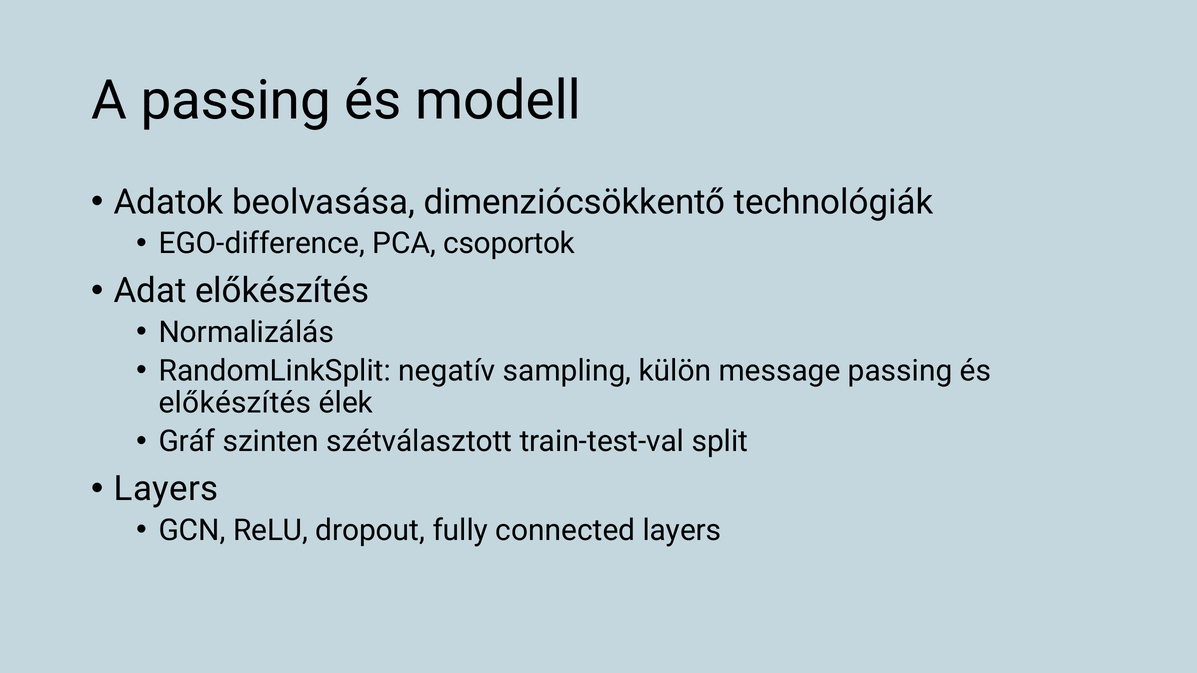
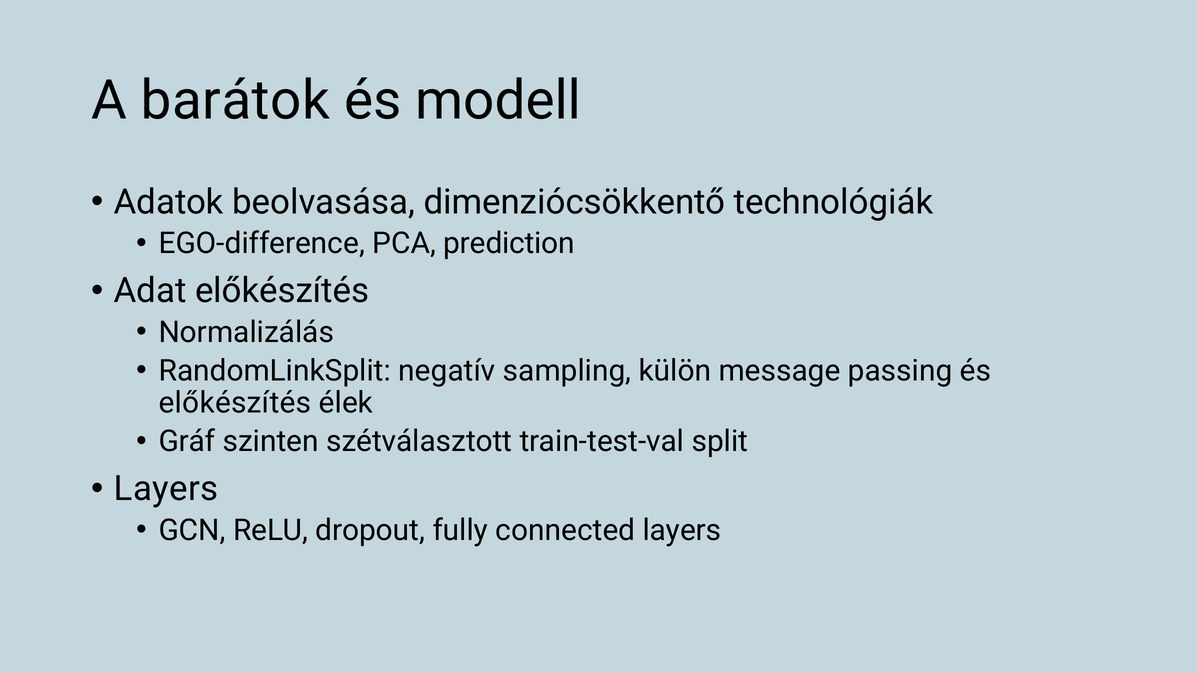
A passing: passing -> barátok
csoportok: csoportok -> prediction
